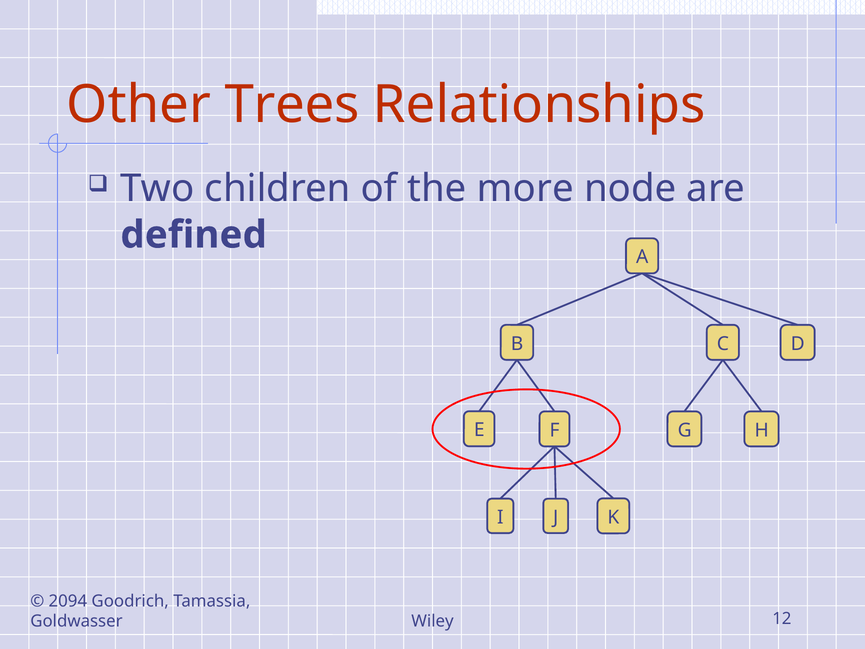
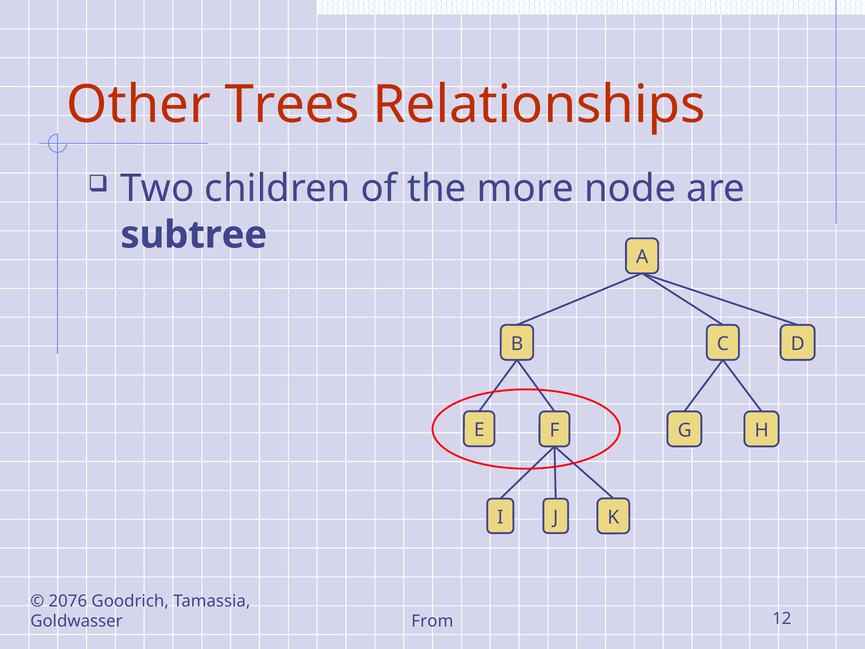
defined: defined -> subtree
2094: 2094 -> 2076
Wiley: Wiley -> From
